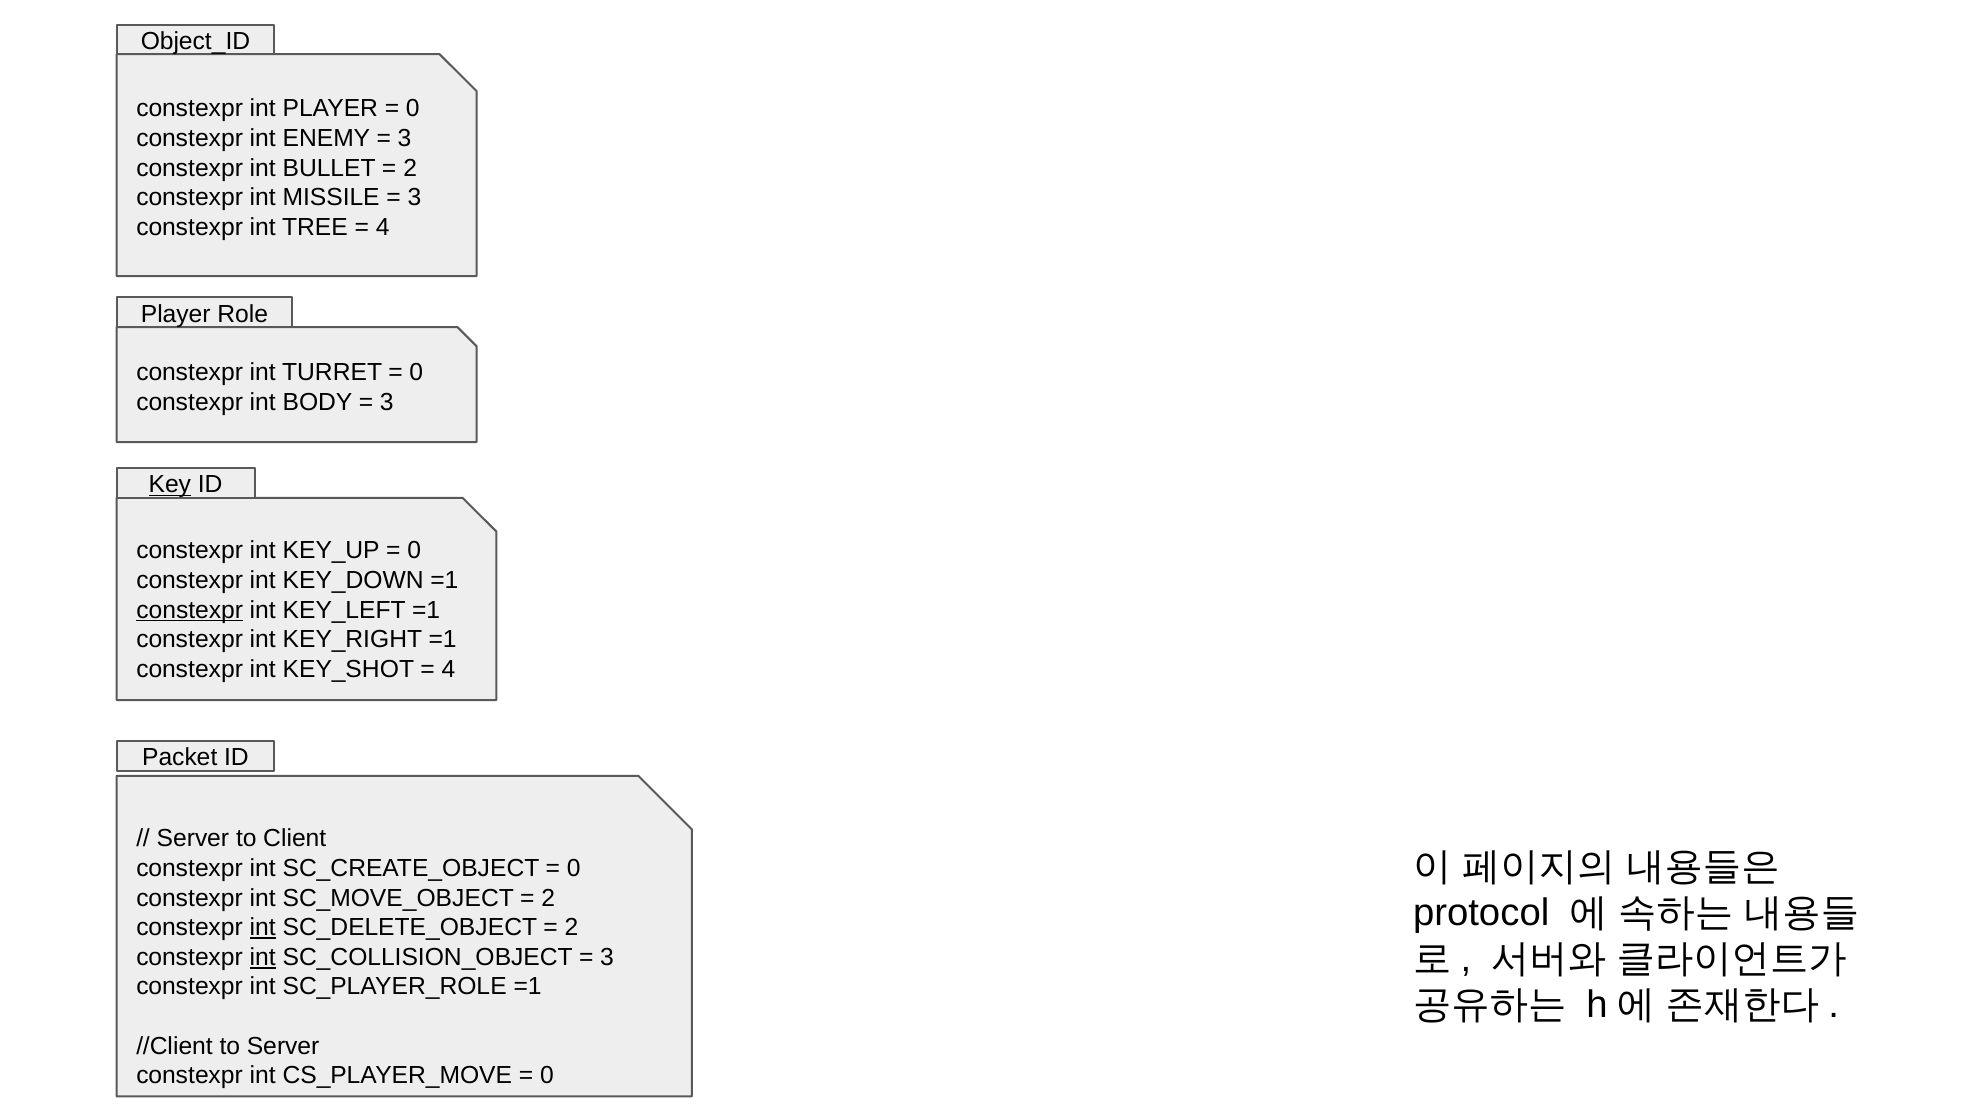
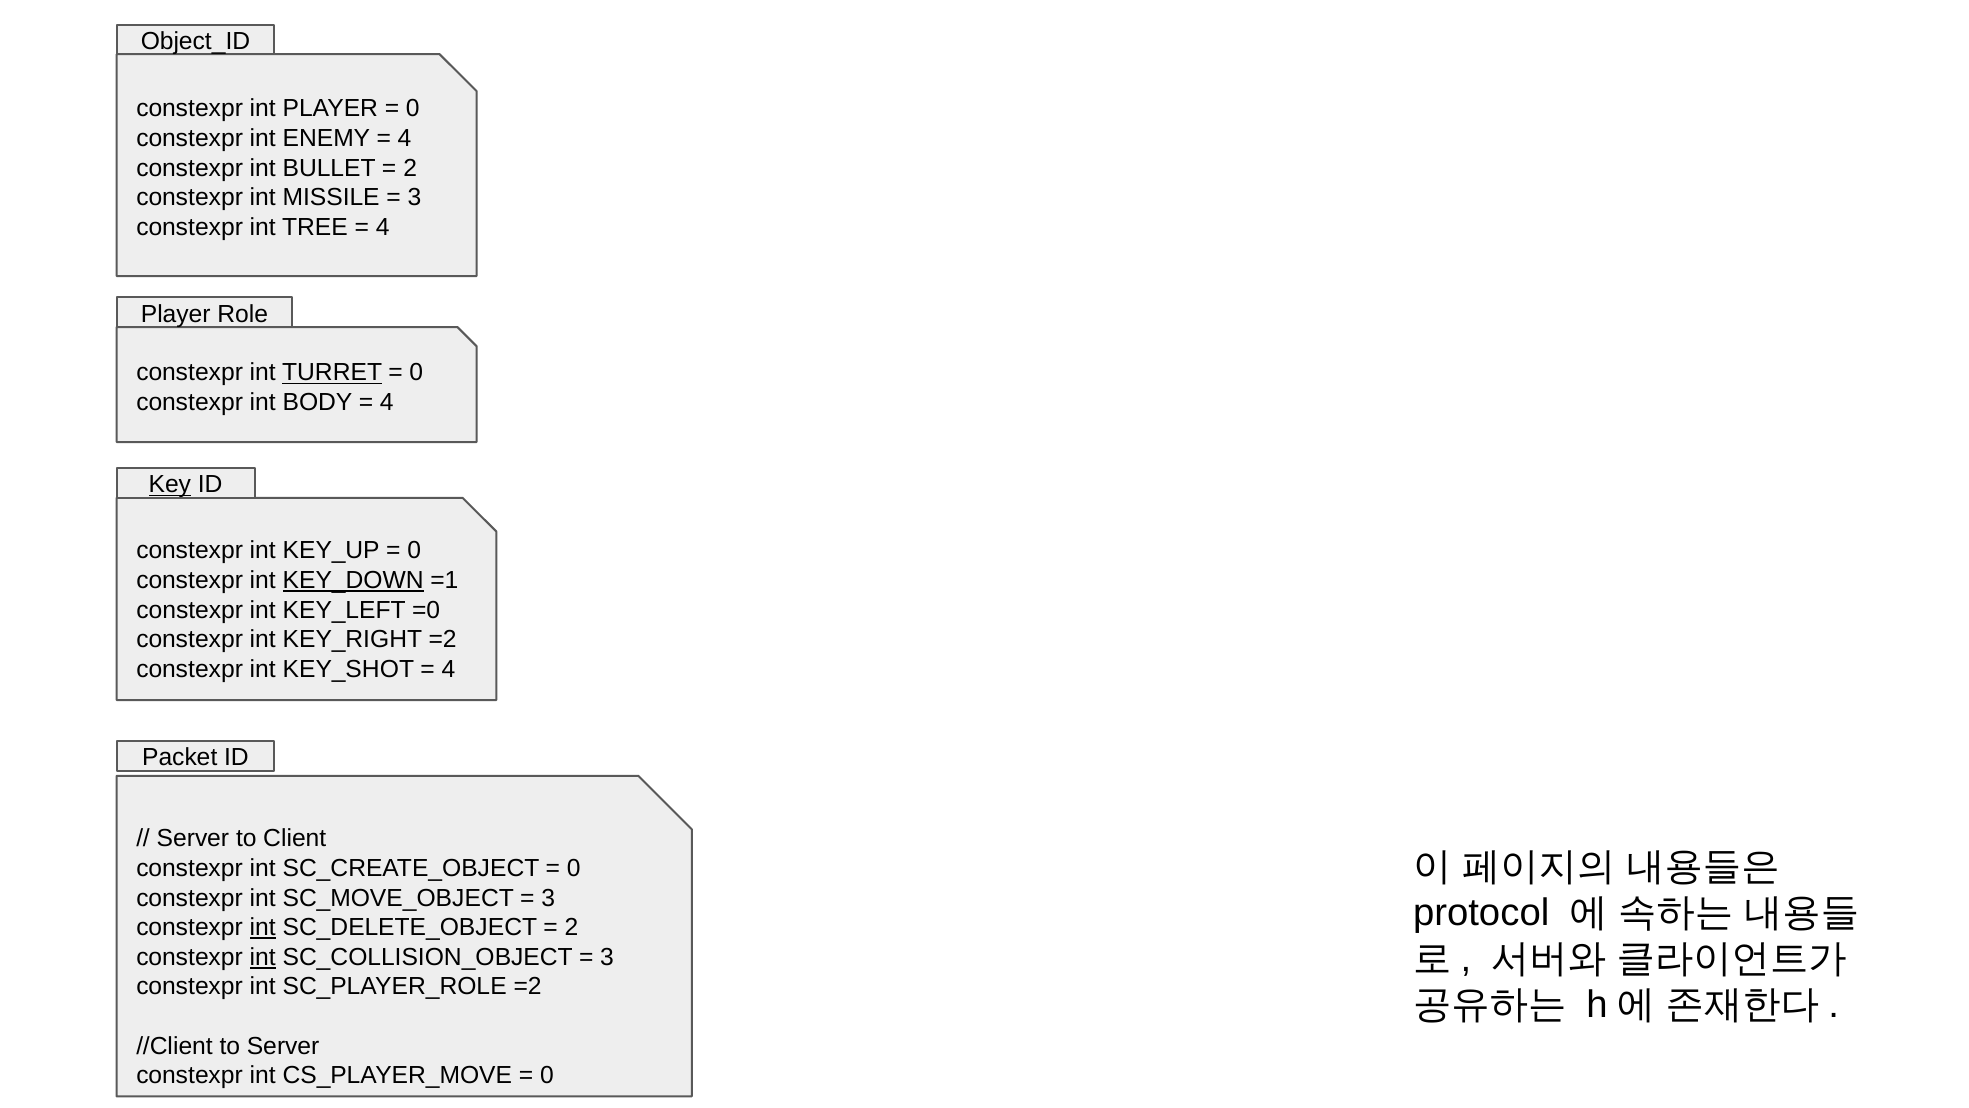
3 at (405, 138): 3 -> 4
TURRET underline: none -> present
3 at (387, 402): 3 -> 4
KEY_DOWN underline: none -> present
constexpr at (190, 610) underline: present -> none
KEY_LEFT =1: =1 -> =0
KEY_RIGHT =1: =1 -> =2
2 at (548, 898): 2 -> 3
SC_PLAYER_ROLE =1: =1 -> =2
